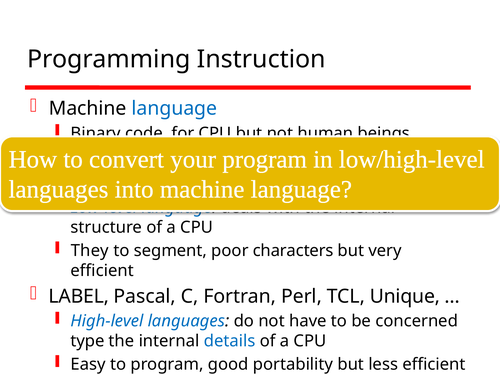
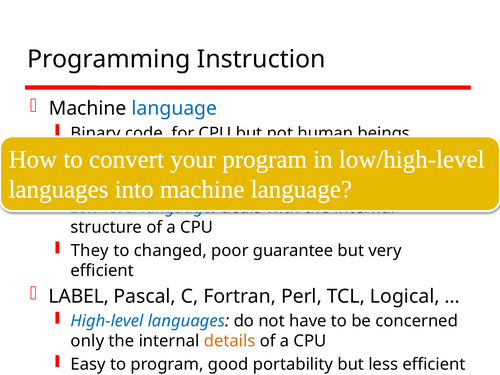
segment: segment -> changed
characters: characters -> guarantee
Unique: Unique -> Logical
type: type -> only
details colour: blue -> orange
